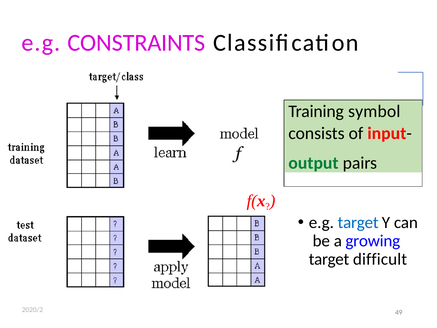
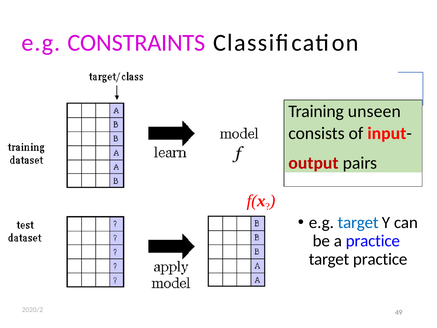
symbol: symbol -> unseen
output colour: green -> red
a growing: growing -> practice
target difficult: difficult -> practice
